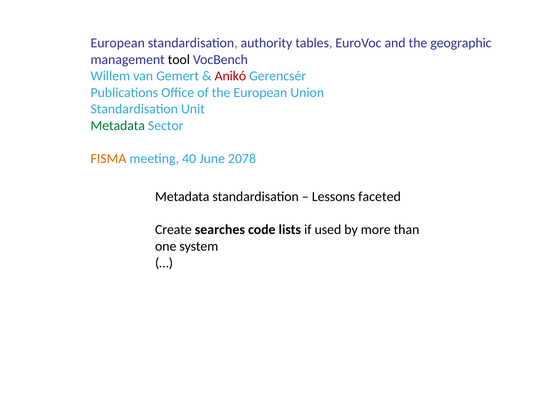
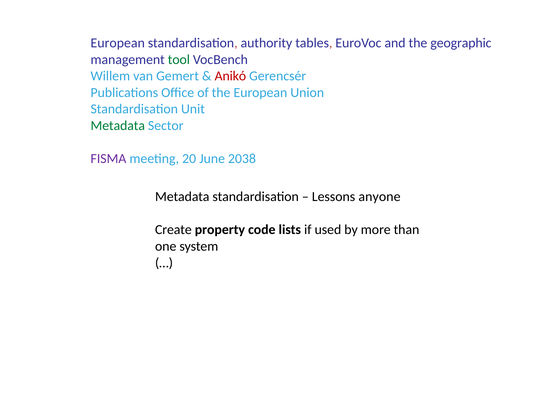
tool colour: black -> green
FISMA colour: orange -> purple
40: 40 -> 20
2078: 2078 -> 2038
faceted: faceted -> anyone
searches: searches -> property
